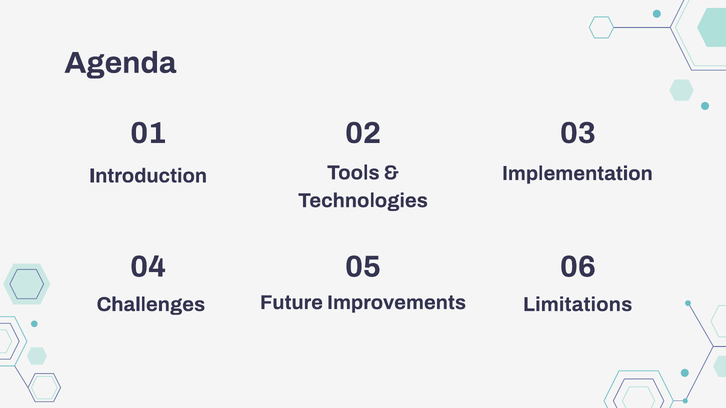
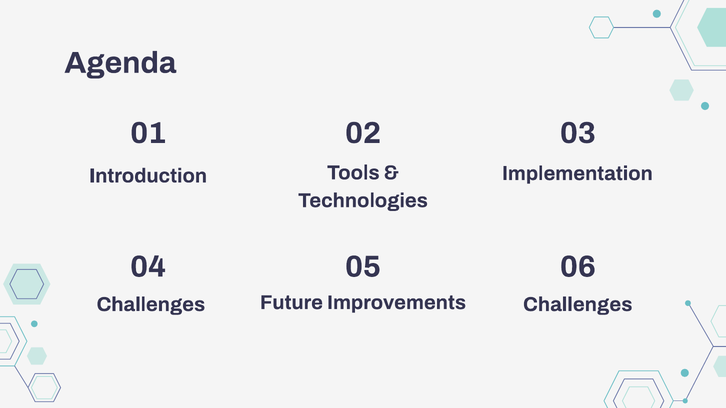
Limitations at (578, 305): Limitations -> Challenges
